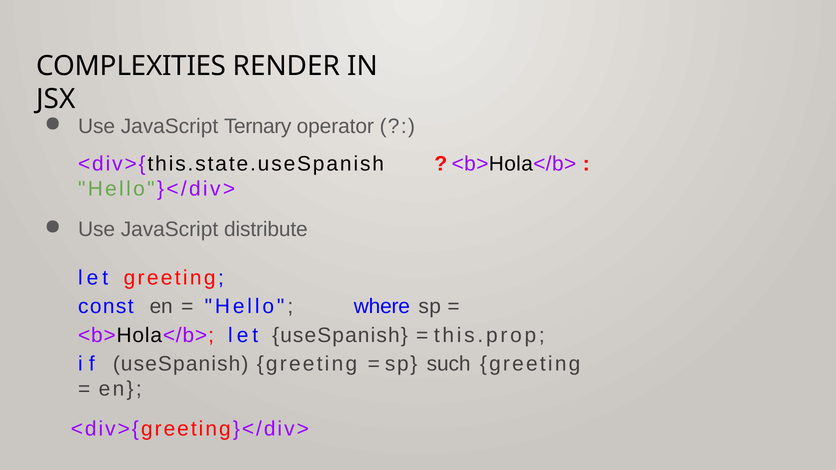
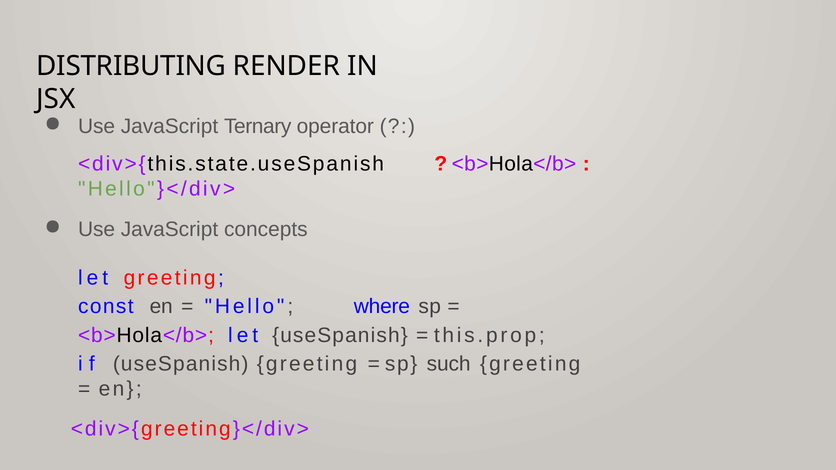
COMPLEXITIES: COMPLEXITIES -> DISTRIBUTING
distribute: distribute -> concepts
